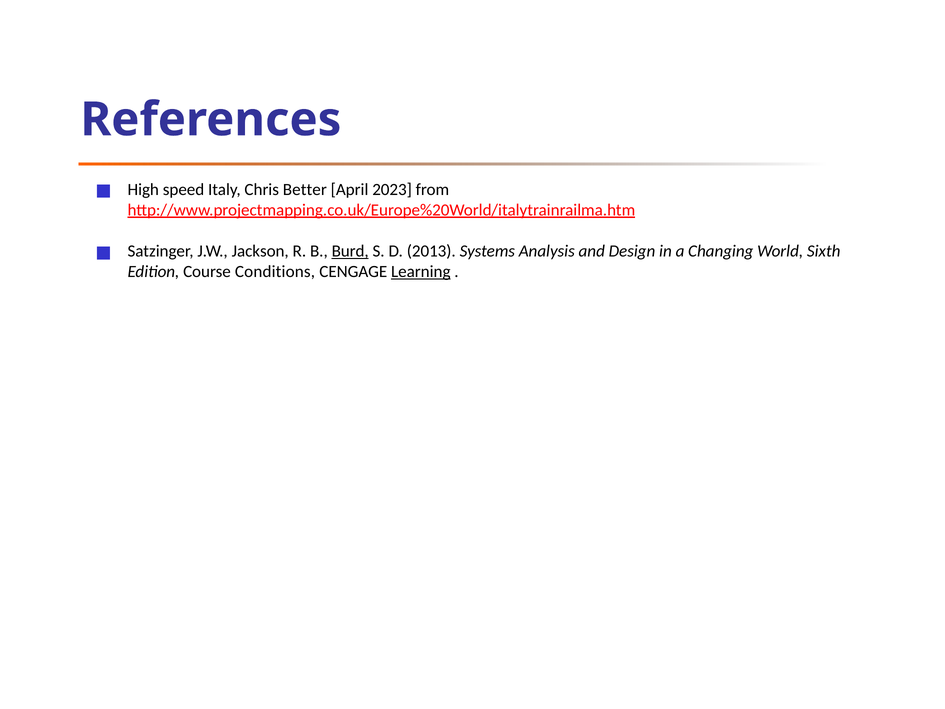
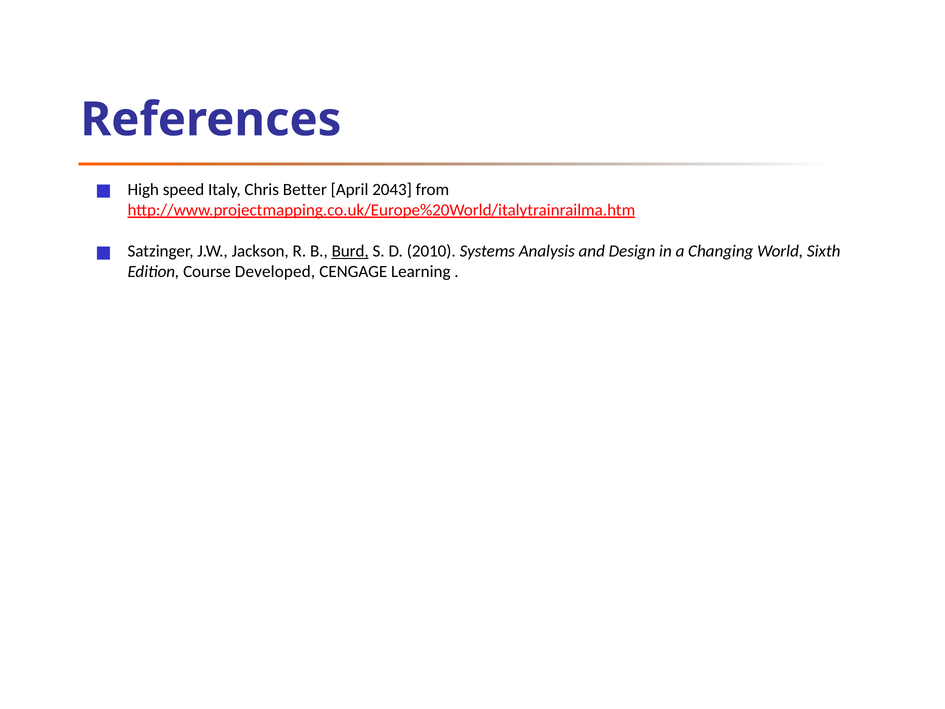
2023: 2023 -> 2043
2013: 2013 -> 2010
Conditions: Conditions -> Developed
Learning underline: present -> none
